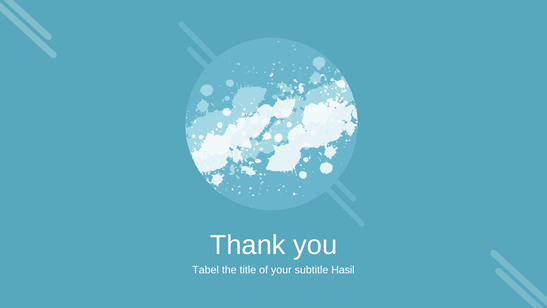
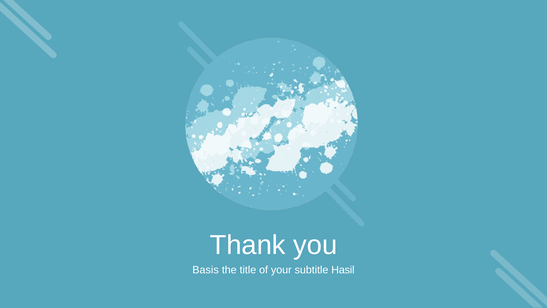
Tabel: Tabel -> Basis
